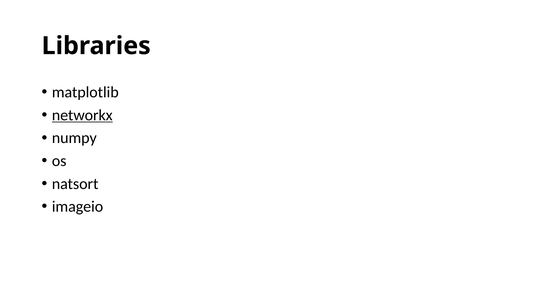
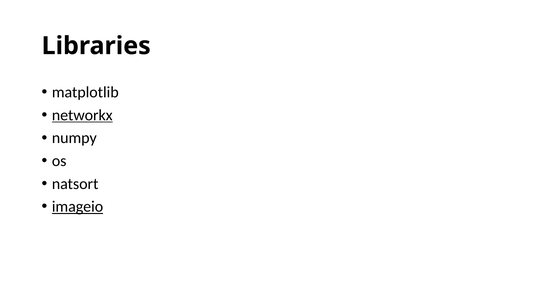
imageio underline: none -> present
